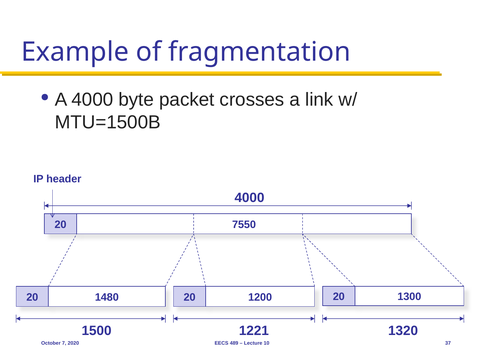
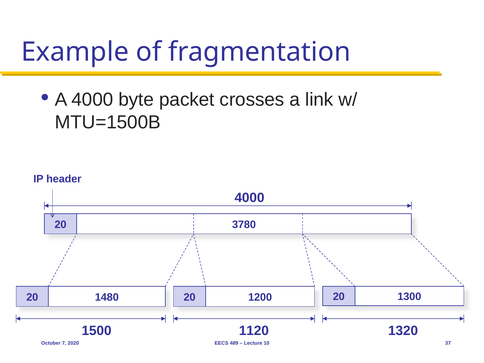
7550: 7550 -> 3780
1221: 1221 -> 1120
